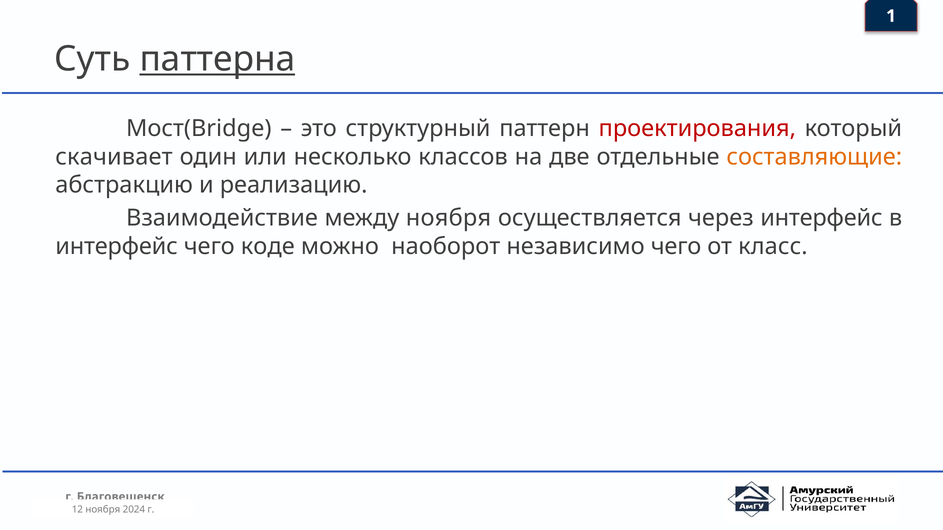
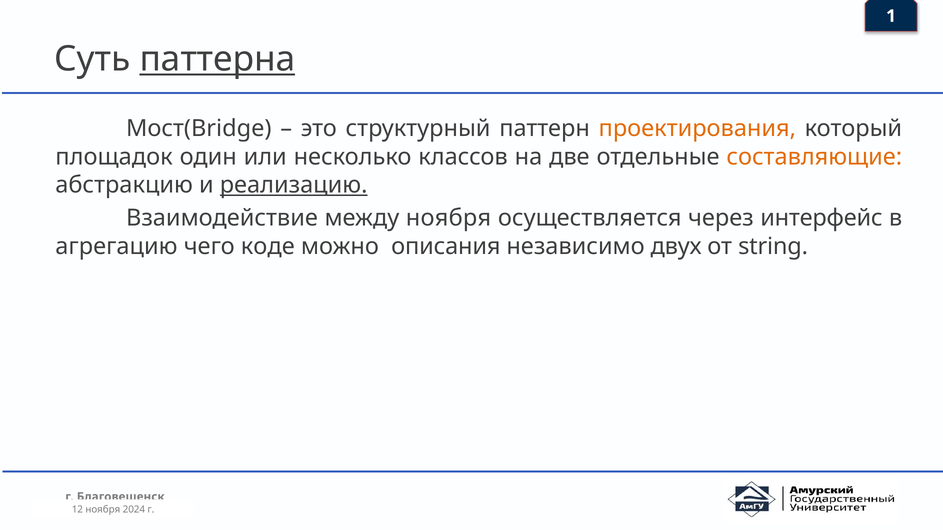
проектирования colour: red -> orange
скачивает: скачивает -> площадок
реализацию underline: none -> present
интерфейс at (117, 246): интерфейс -> агрегацию
наоборот: наоборот -> описания
независимо чего: чего -> двух
класс: класс -> string
